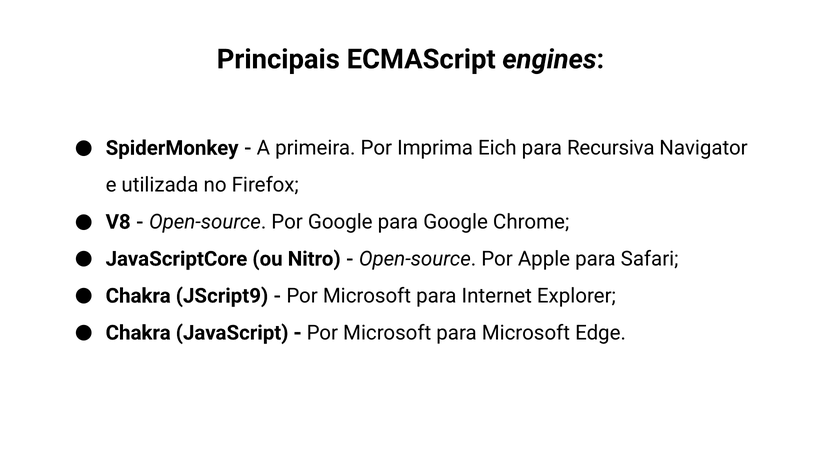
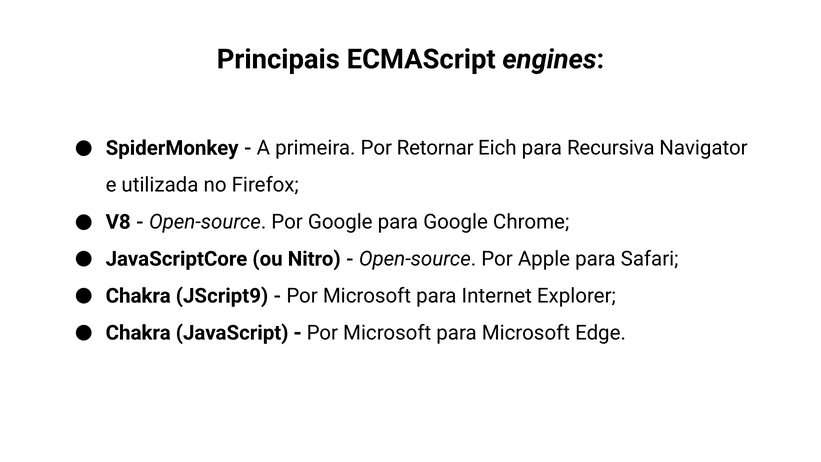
Imprima: Imprima -> Retornar
